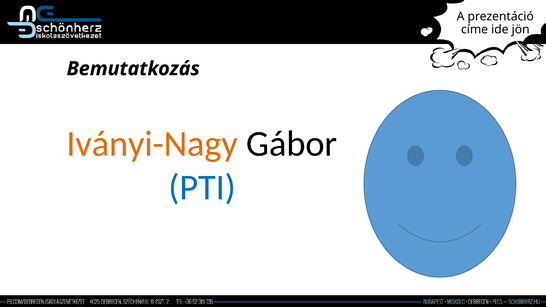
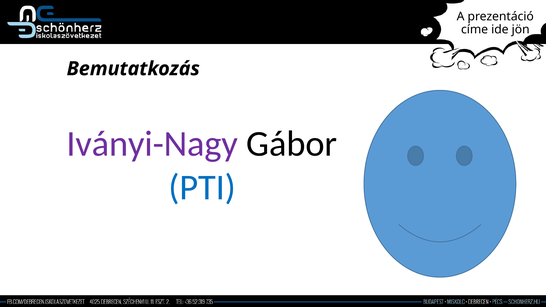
Iványi-Nagy colour: orange -> purple
